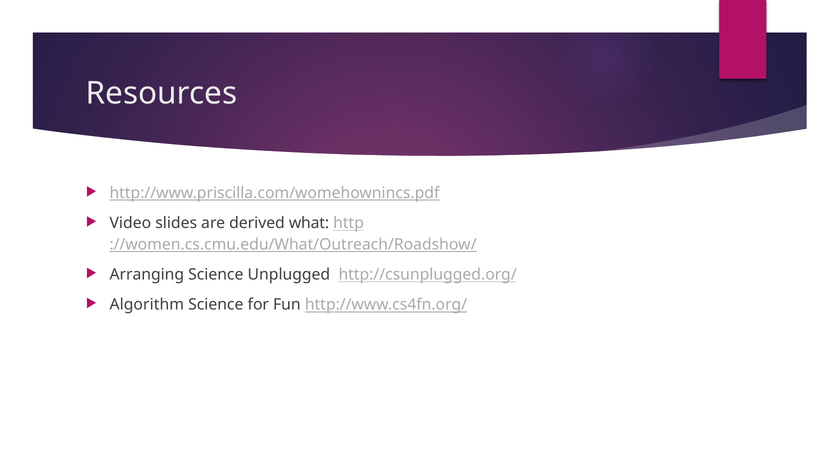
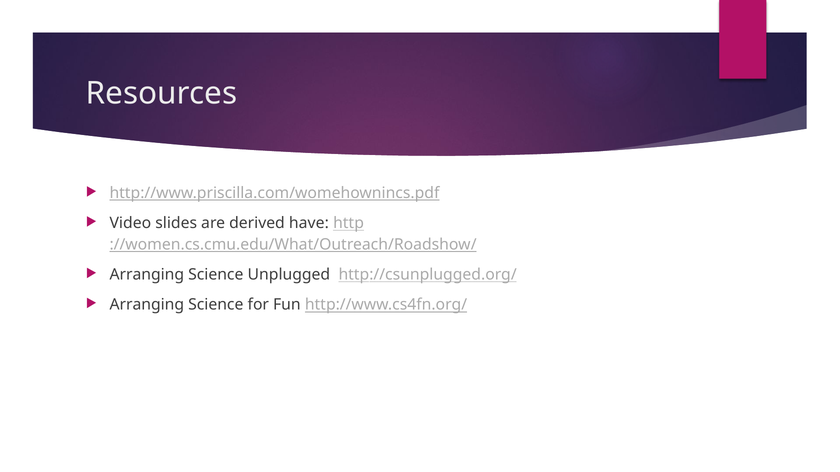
what: what -> have
Algorithm at (147, 305): Algorithm -> Arranging
